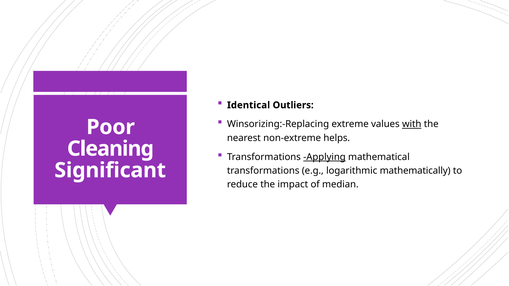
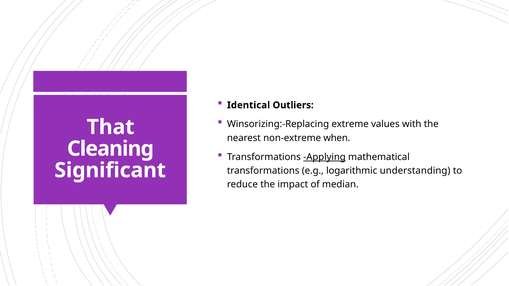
with underline: present -> none
Poor: Poor -> That
helps: helps -> when
mathematically: mathematically -> understanding
